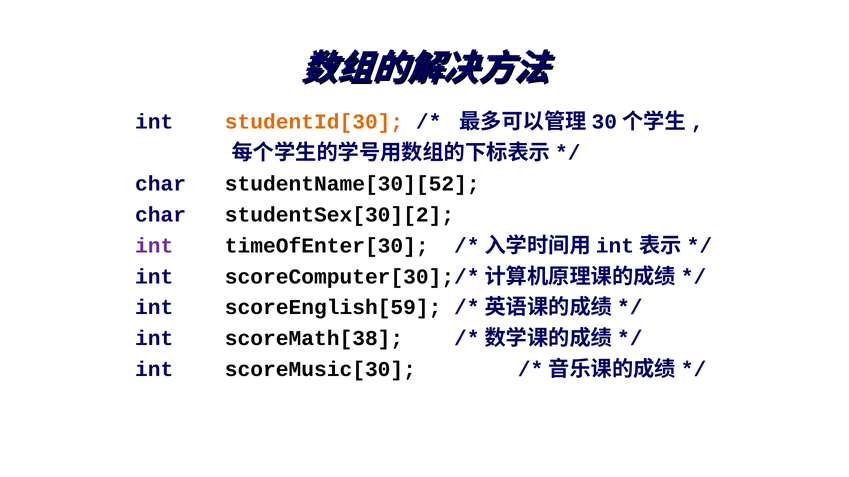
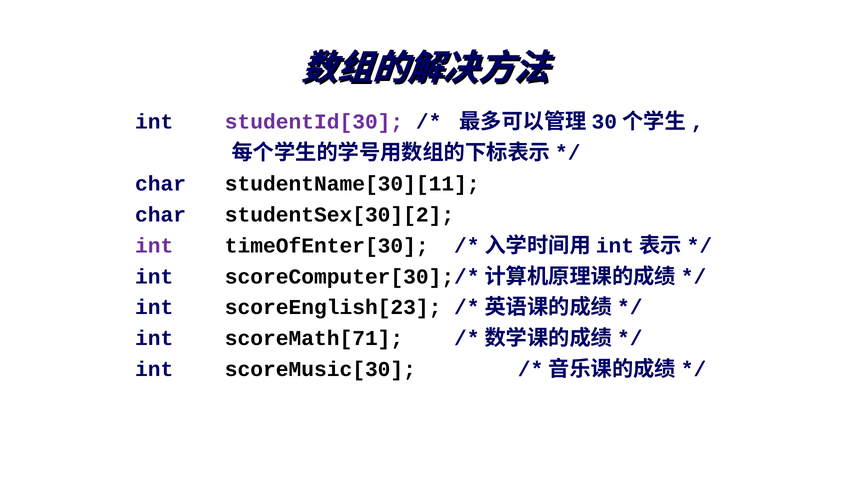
studentId[30 colour: orange -> purple
studentName[30][52: studentName[30][52 -> studentName[30][11
scoreEnglish[59: scoreEnglish[59 -> scoreEnglish[23
scoreMath[38: scoreMath[38 -> scoreMath[71
